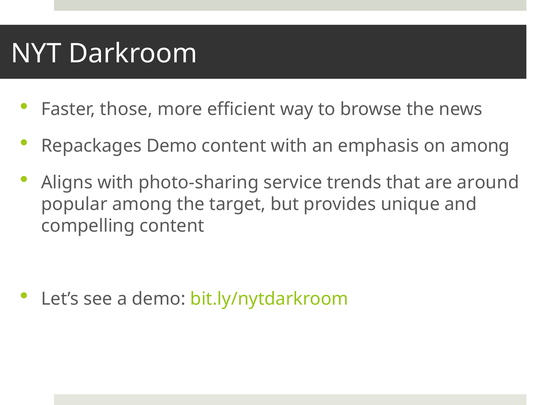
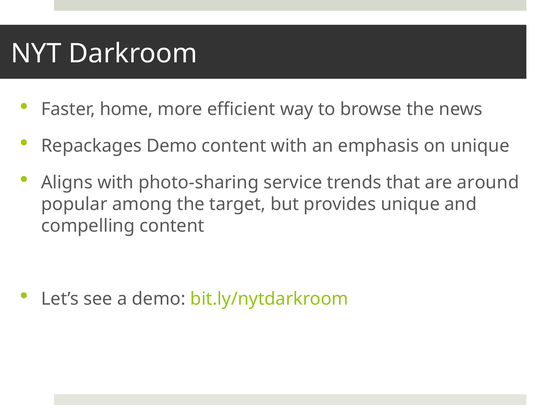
those: those -> home
on among: among -> unique
